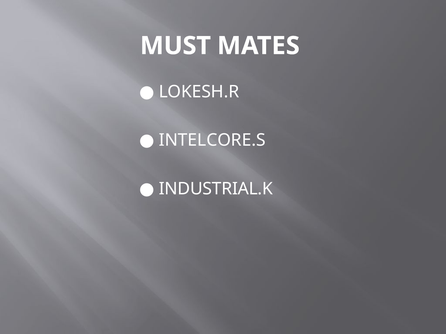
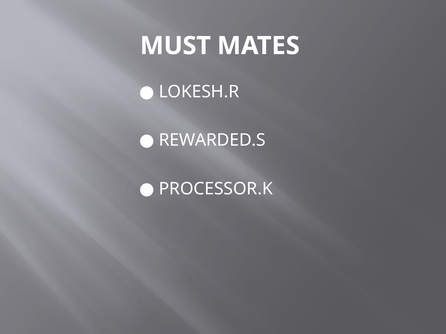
INTELCORE.S: INTELCORE.S -> REWARDED.S
INDUSTRIAL.K: INDUSTRIAL.K -> PROCESSOR.K
